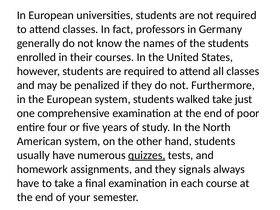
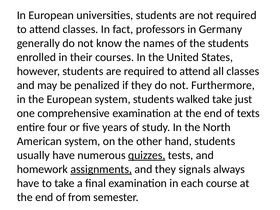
poor: poor -> texts
assignments underline: none -> present
your: your -> from
